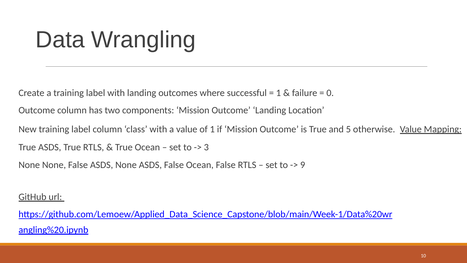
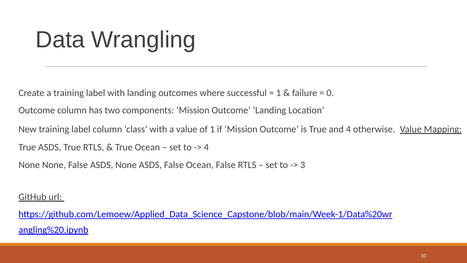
and 5: 5 -> 4
3 at (206, 147): 3 -> 4
9: 9 -> 3
